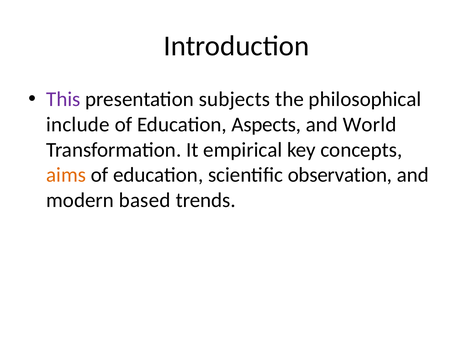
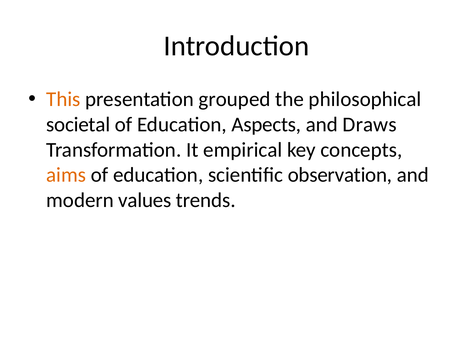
This colour: purple -> orange
subjects: subjects -> grouped
include: include -> societal
World: World -> Draws
based: based -> values
